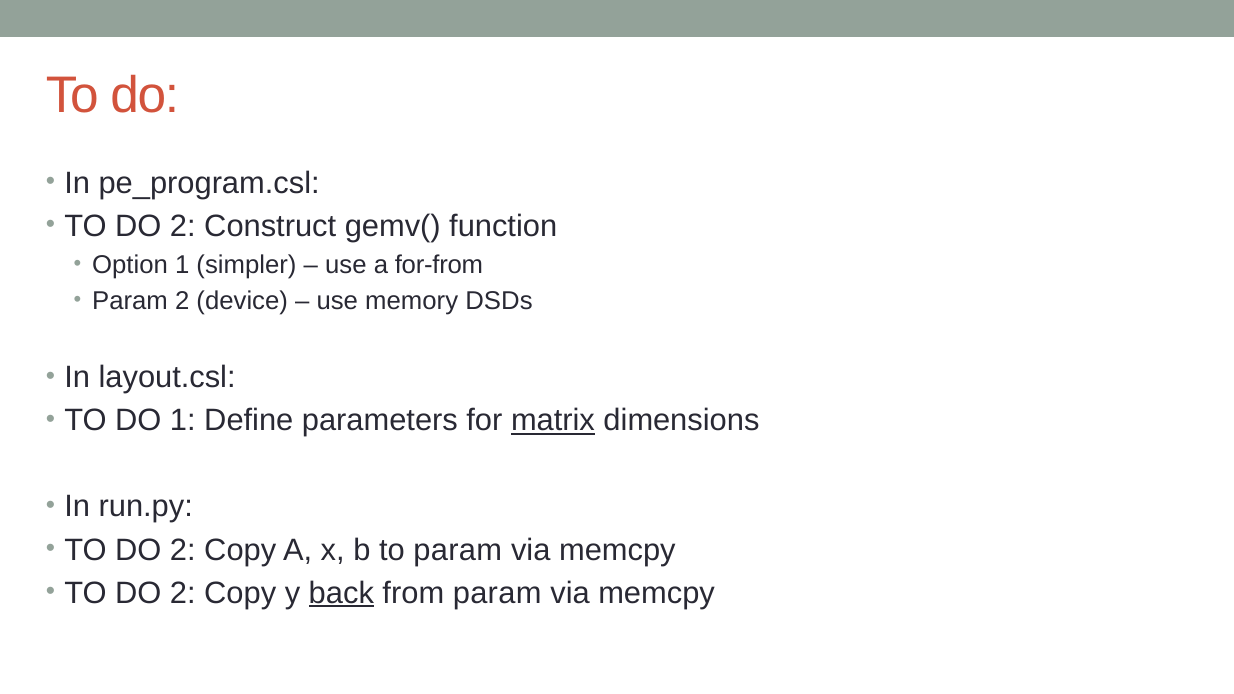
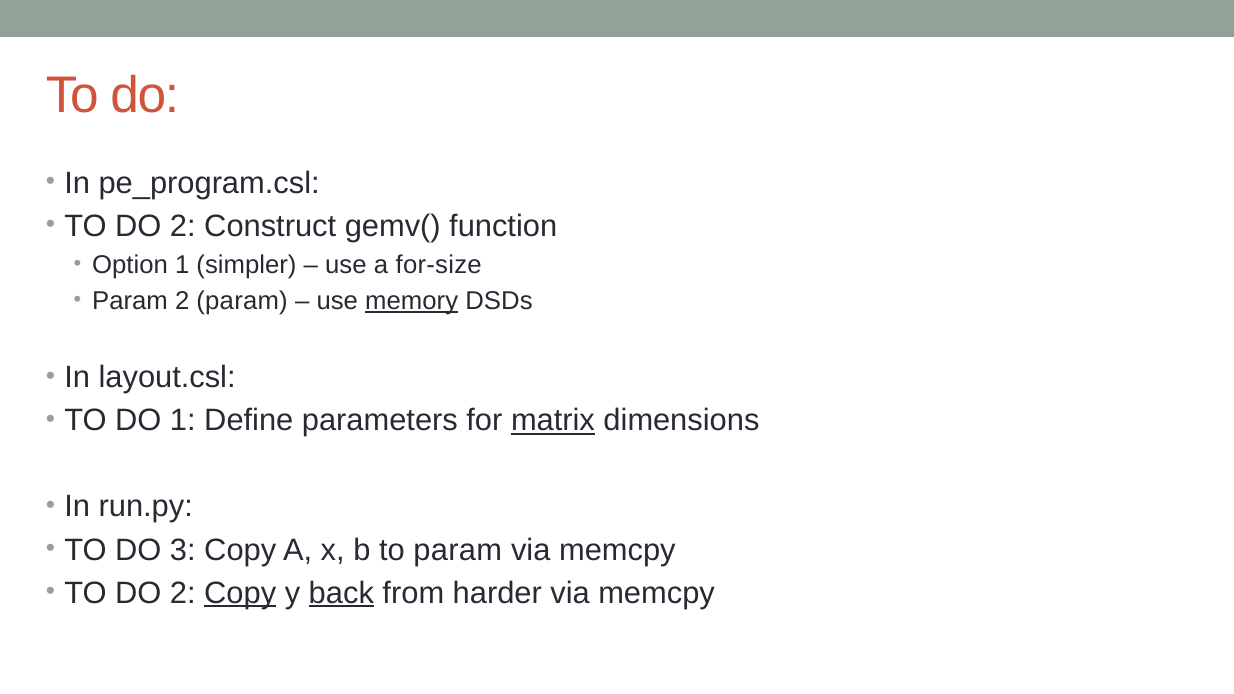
for-from: for-from -> for-size
2 device: device -> param
memory underline: none -> present
2 at (183, 550): 2 -> 3
Copy at (240, 593) underline: none -> present
from param: param -> harder
